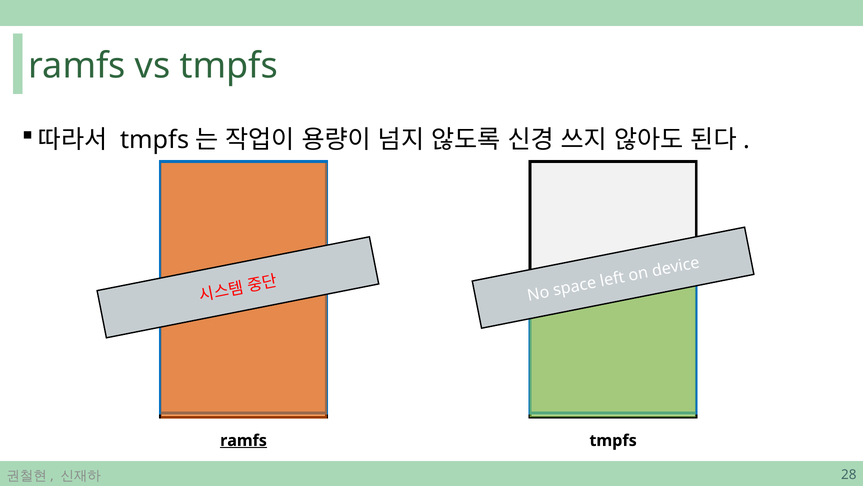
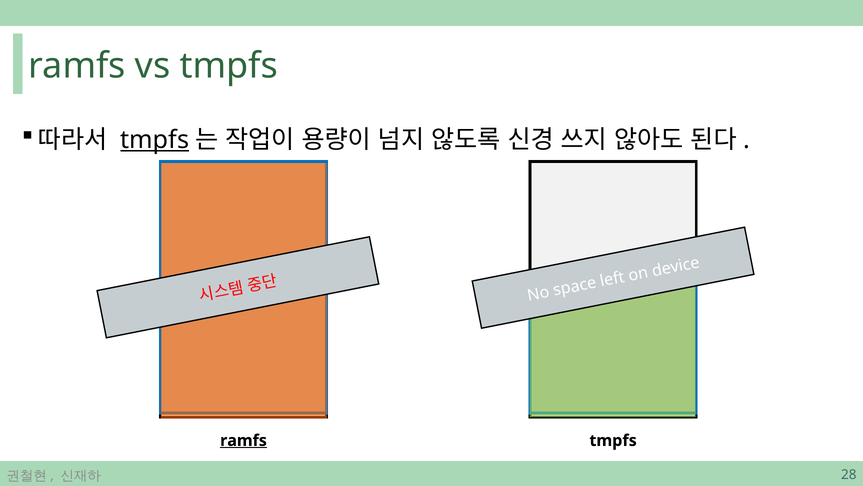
tmpfs at (155, 140) underline: none -> present
